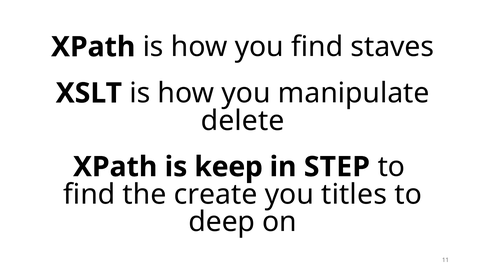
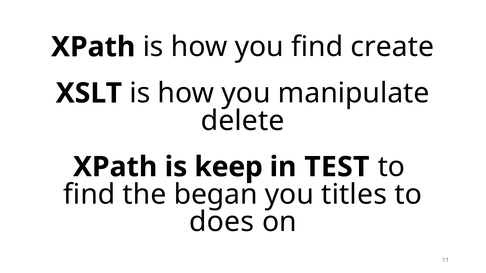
staves: staves -> create
STEP: STEP -> TEST
create: create -> began
deep: deep -> does
